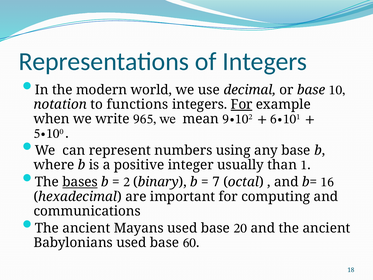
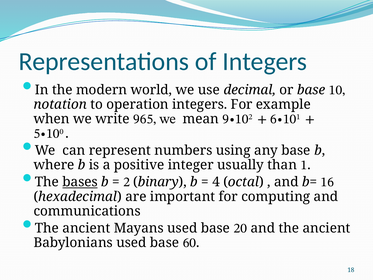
functions: functions -> operation
For at (242, 104) underline: present -> none
7: 7 -> 4
